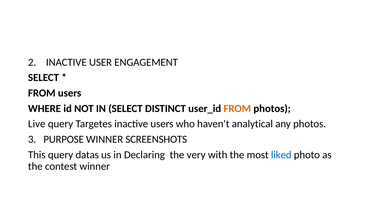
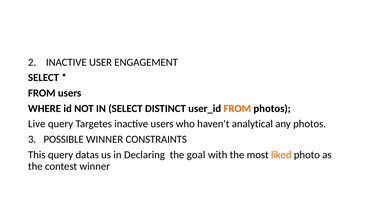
PURPOSE: PURPOSE -> POSSIBLE
SCREENSHOTS: SCREENSHOTS -> CONSTRAINTS
very: very -> goal
liked colour: blue -> orange
